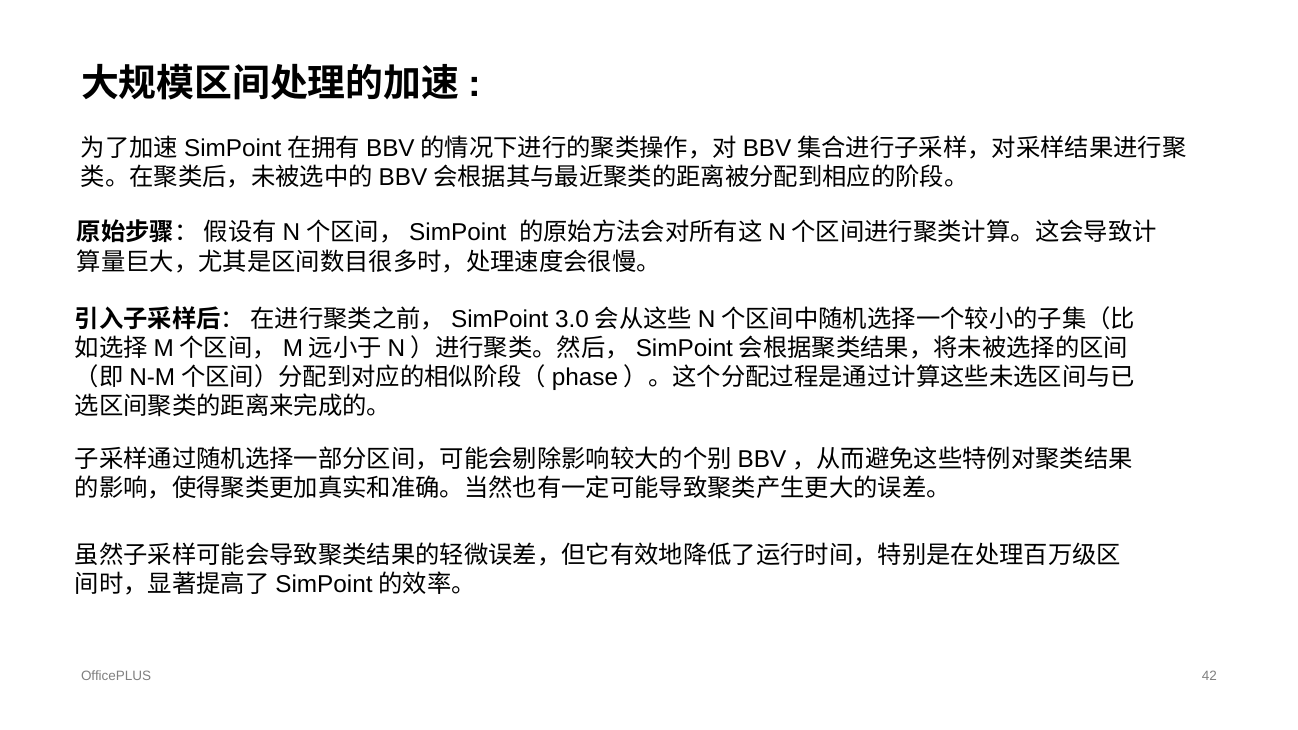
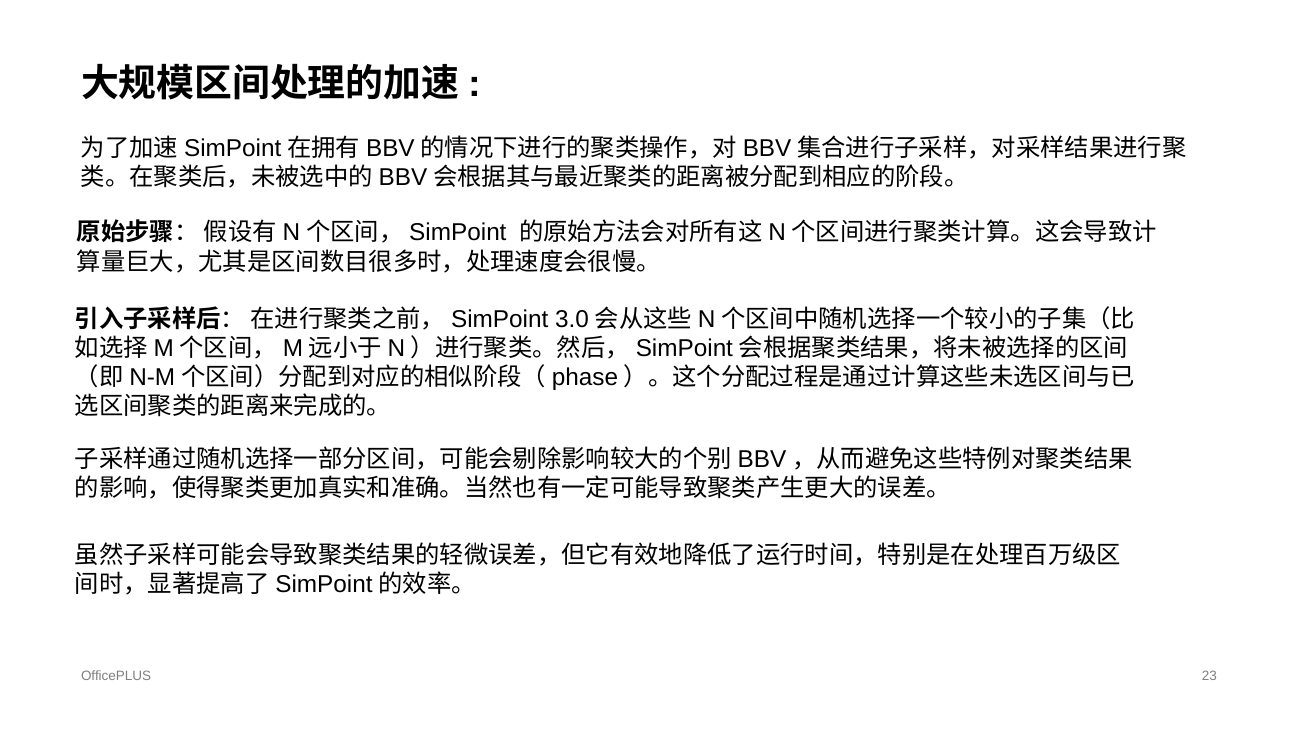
42: 42 -> 23
